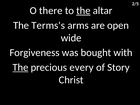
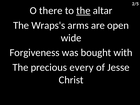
Terms's: Terms's -> Wraps's
The at (20, 67) underline: present -> none
Story: Story -> Jesse
